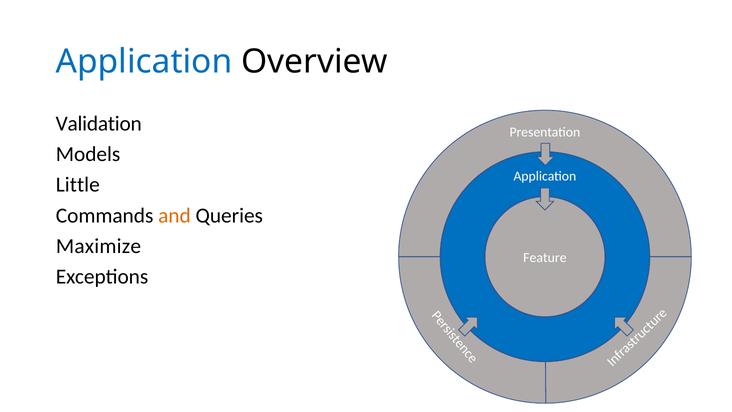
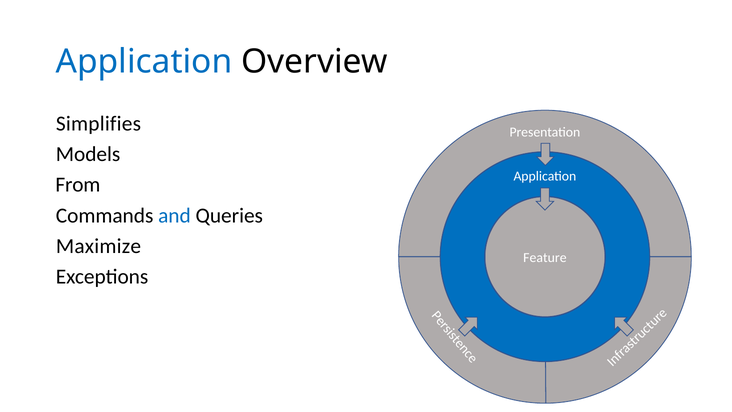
Validation: Validation -> Simplifies
Little: Little -> From
and colour: orange -> blue
